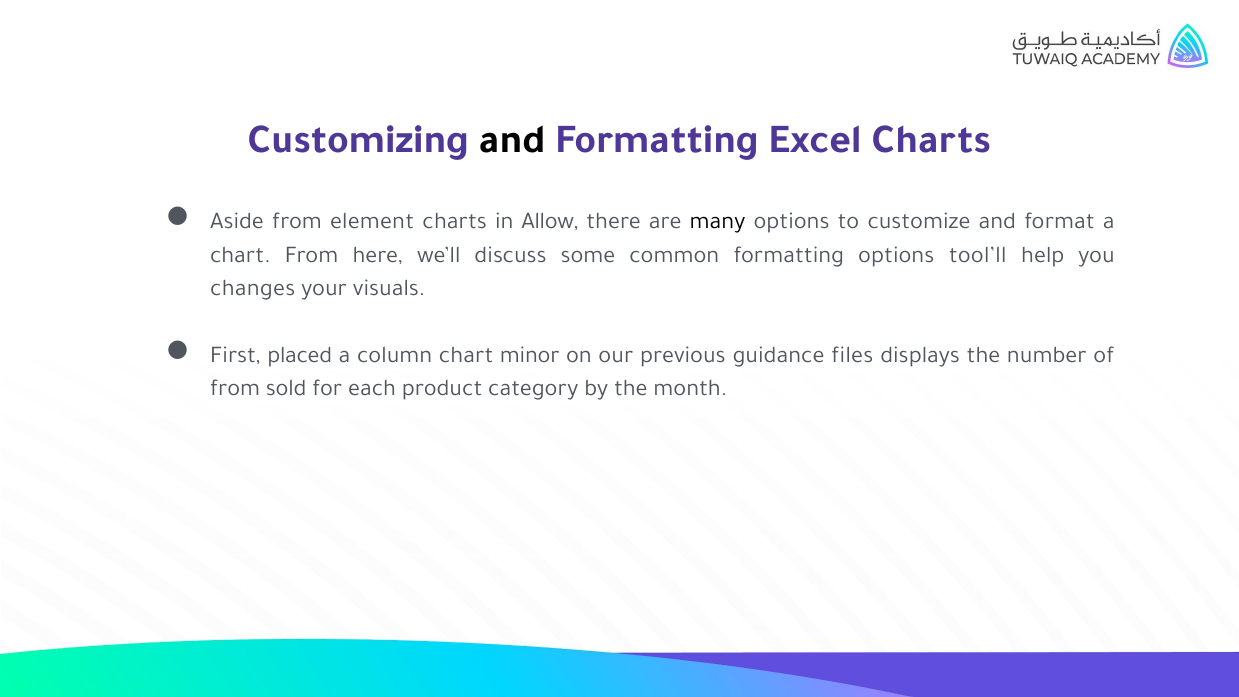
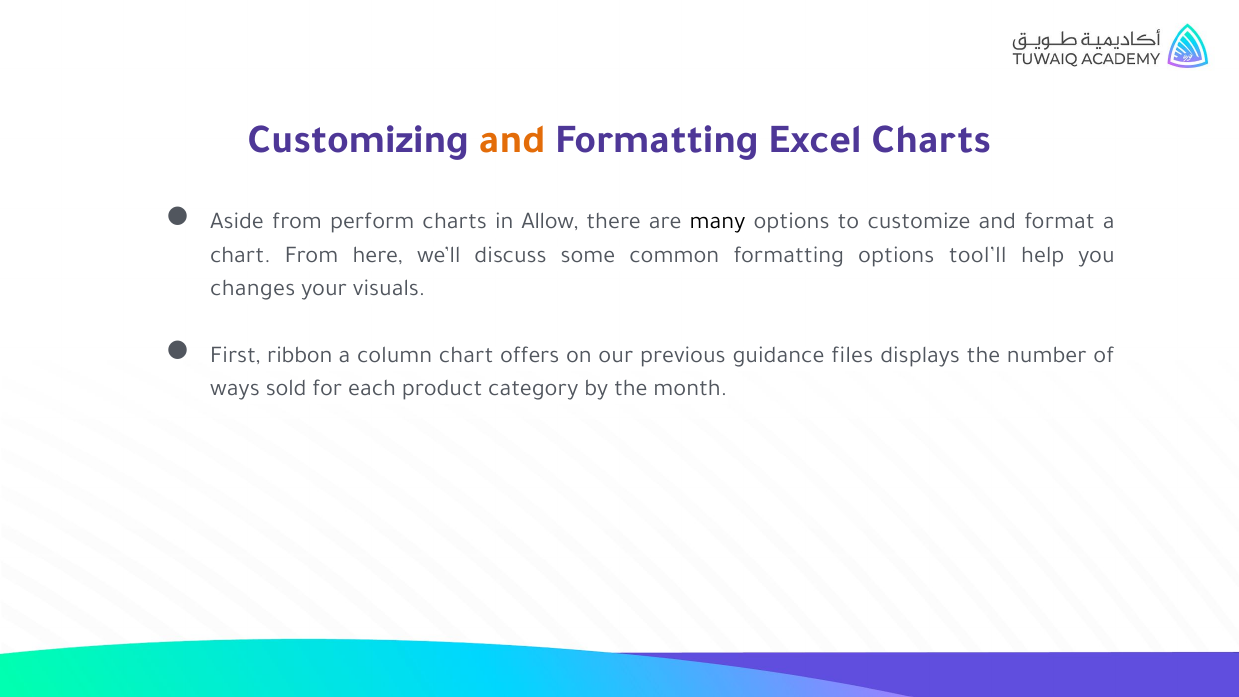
and at (512, 139) colour: black -> orange
element: element -> perform
placed: placed -> ribbon
minor: minor -> offers
from at (235, 388): from -> ways
